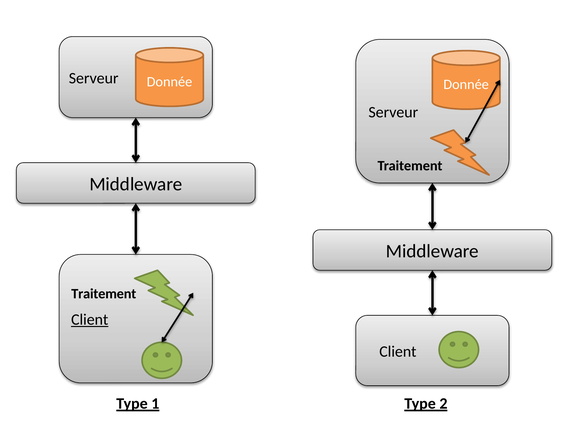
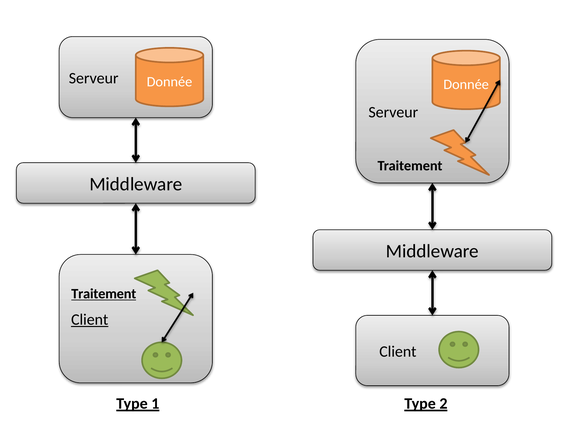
Traitement at (104, 294) underline: none -> present
